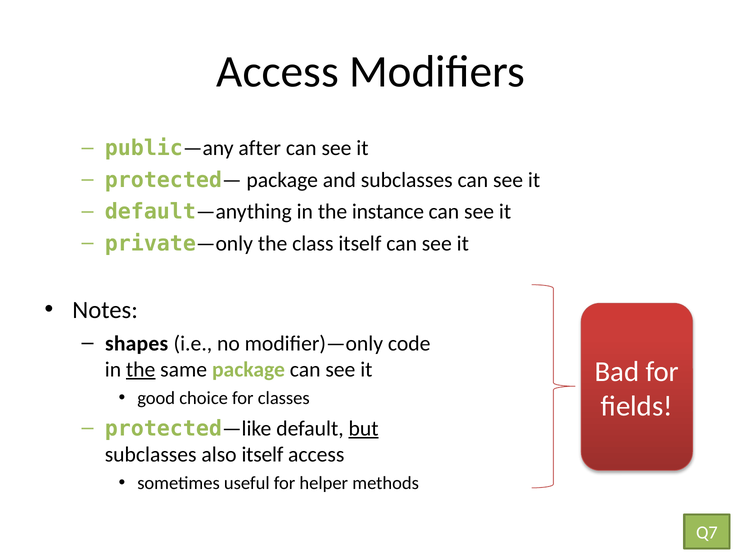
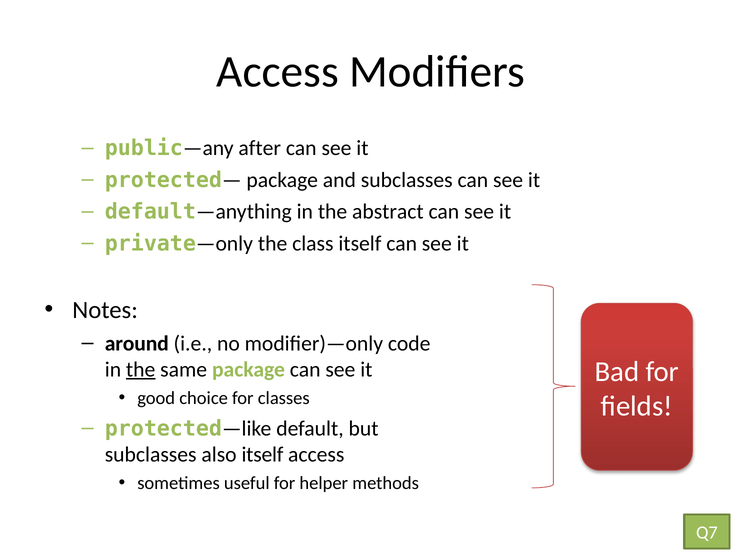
instance: instance -> abstract
shapes: shapes -> around
but underline: present -> none
